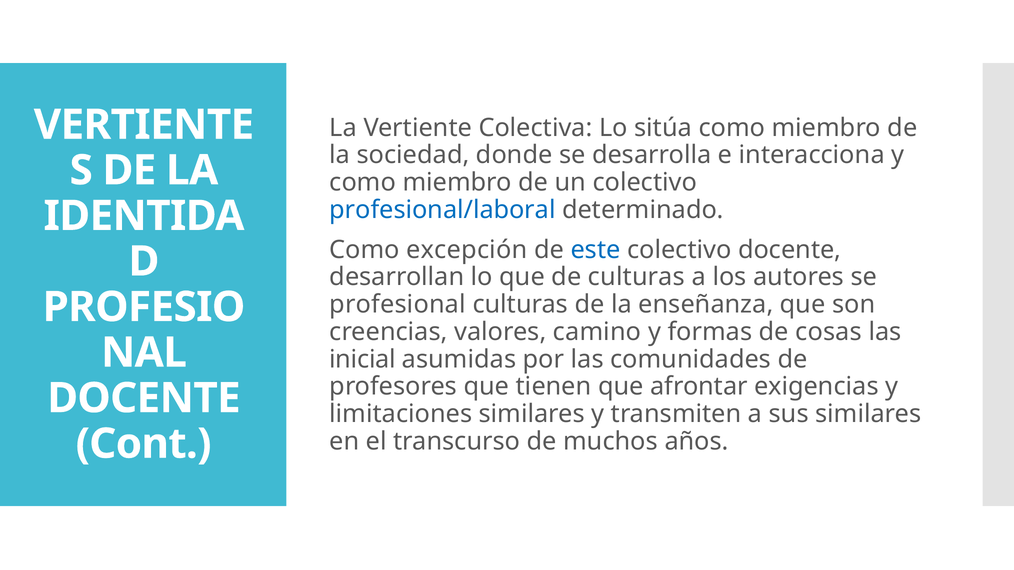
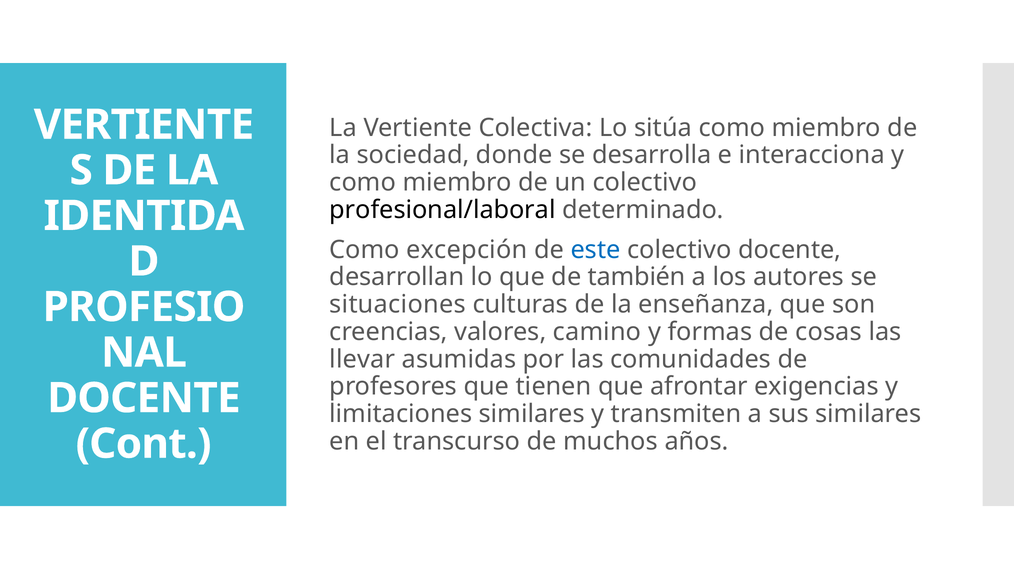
profesional/laboral colour: blue -> black
de culturas: culturas -> también
profesional: profesional -> situaciones
inicial: inicial -> llevar
